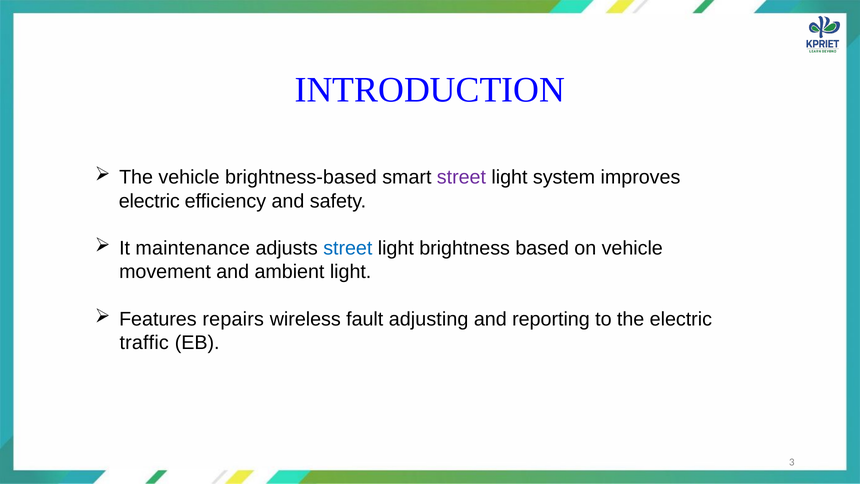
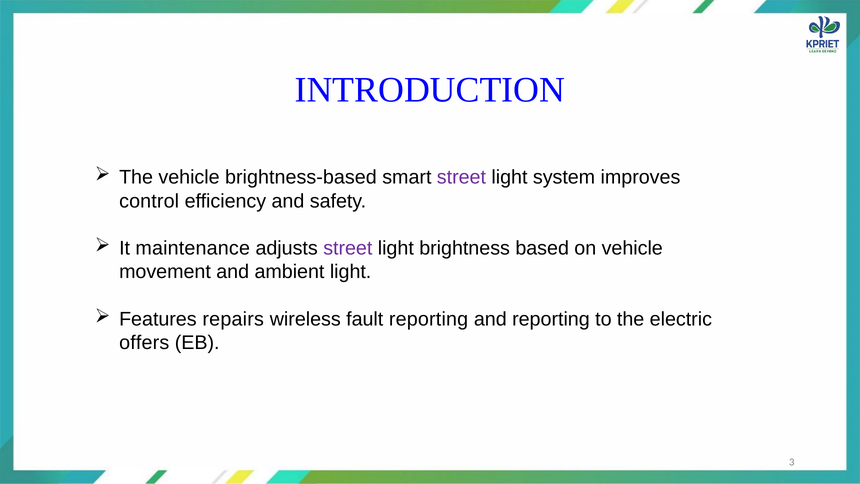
electric at (149, 201): electric -> control
street at (348, 248) colour: blue -> purple
fault adjusting: adjusting -> reporting
traffic: traffic -> offers
